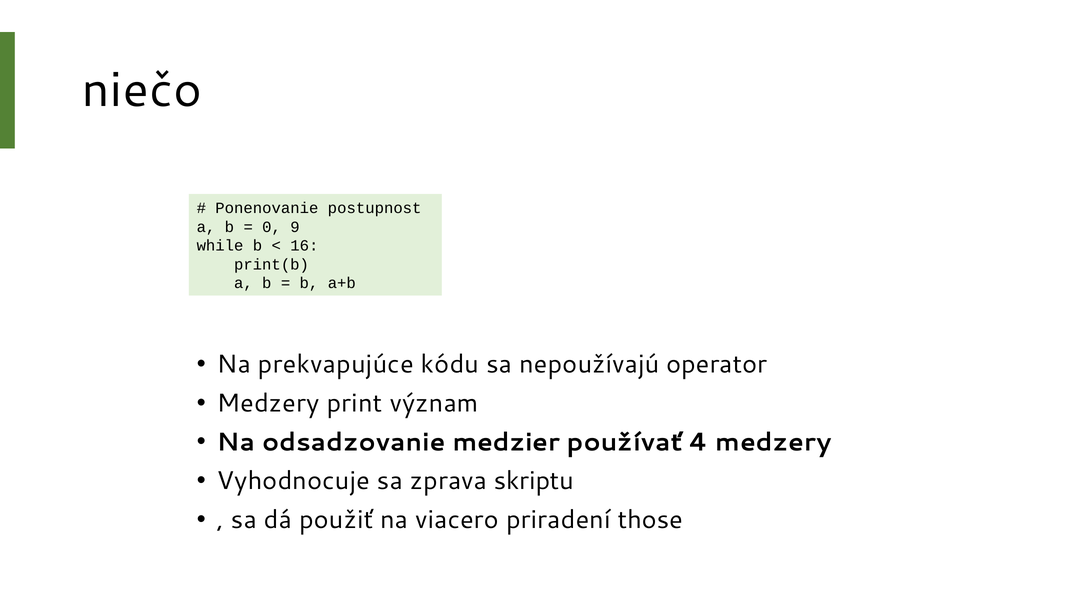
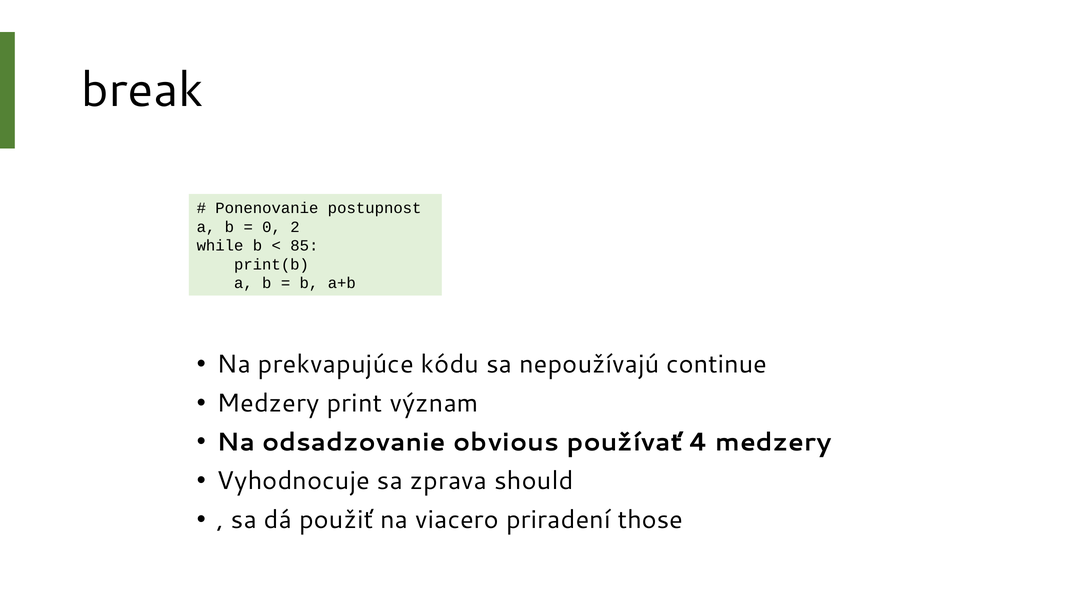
niečo: niečo -> break
9: 9 -> 2
16: 16 -> 85
operator: operator -> continue
medzier: medzier -> obvious
skriptu: skriptu -> should
